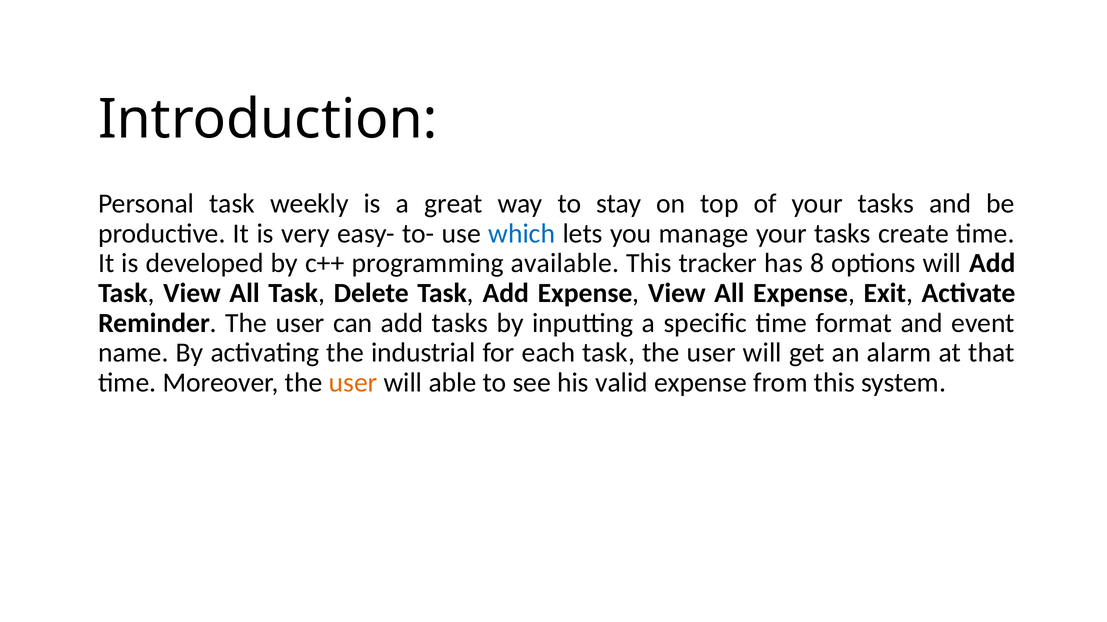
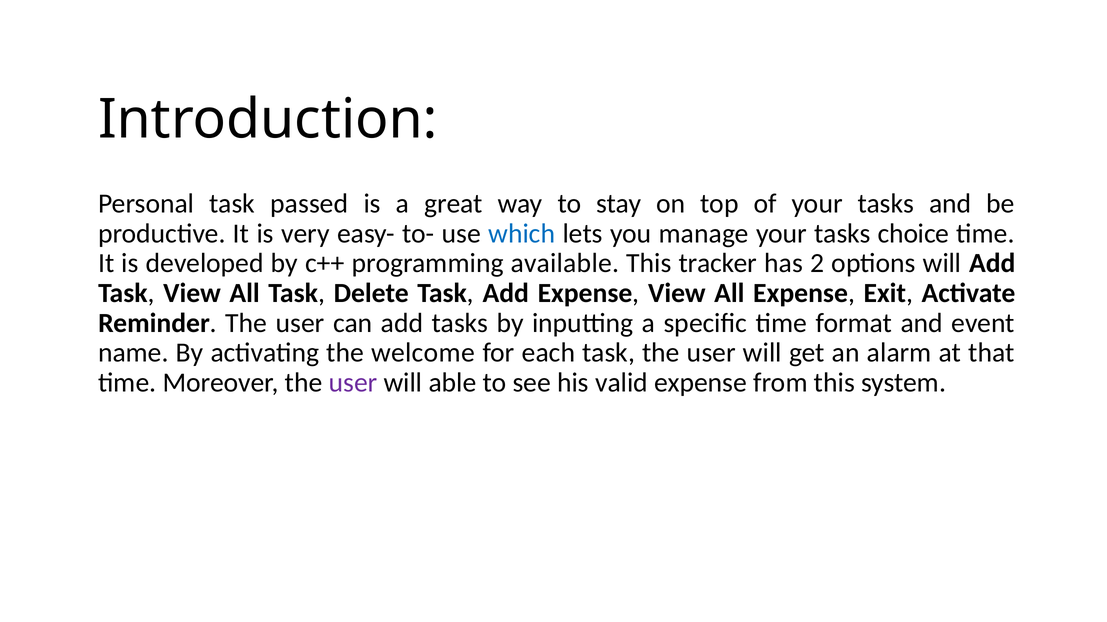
weekly: weekly -> passed
create: create -> choice
8: 8 -> 2
industrial: industrial -> welcome
user at (353, 383) colour: orange -> purple
